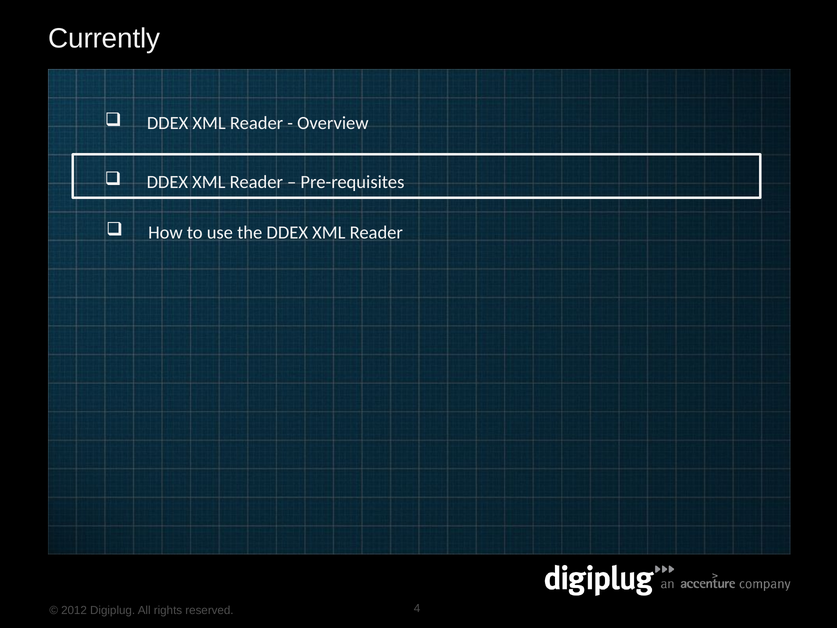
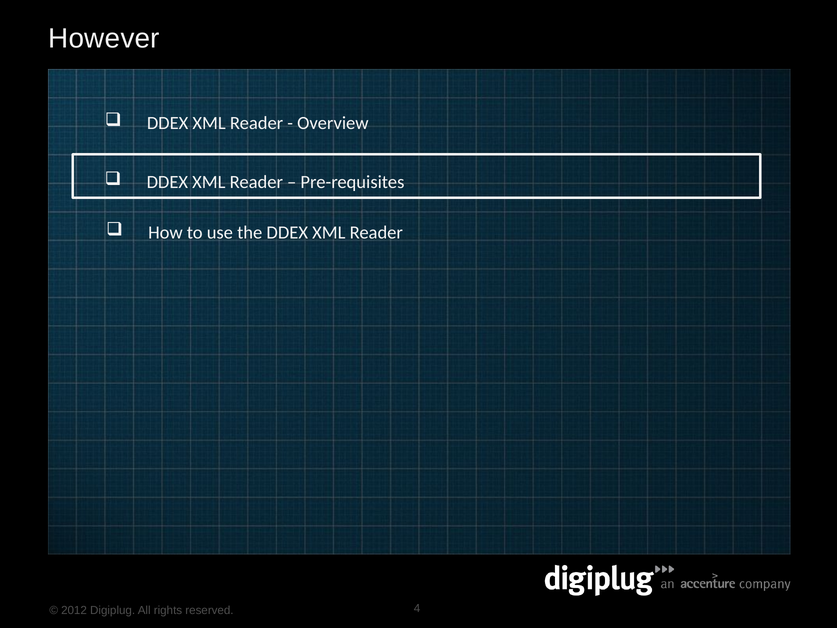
Currently: Currently -> However
